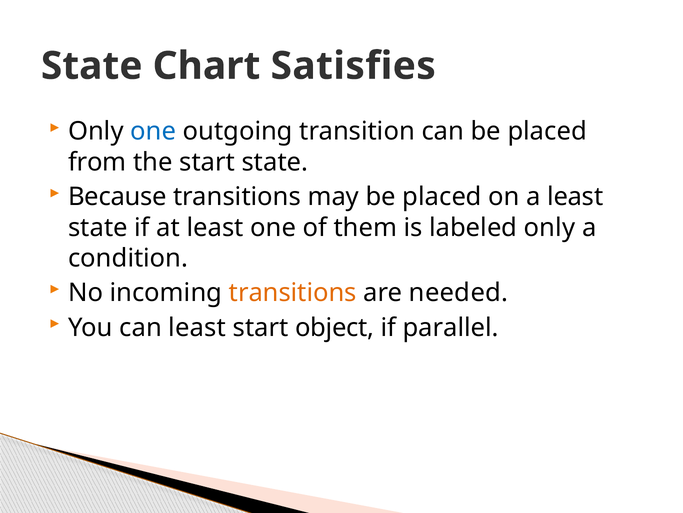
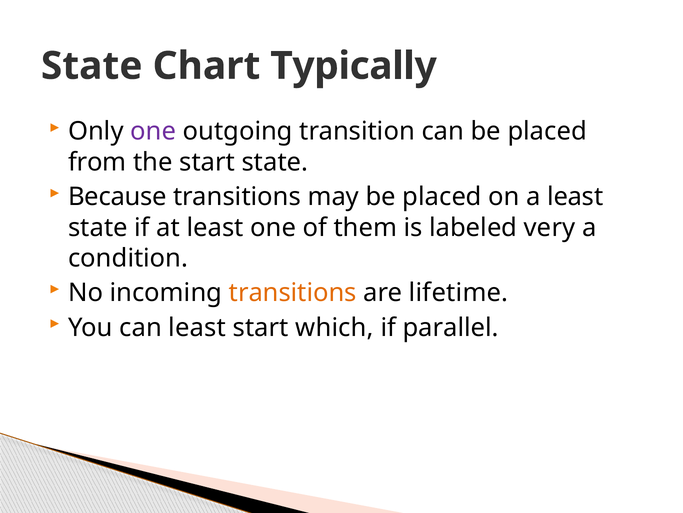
Satisfies: Satisfies -> Typically
one at (153, 131) colour: blue -> purple
labeled only: only -> very
needed: needed -> lifetime
object: object -> which
